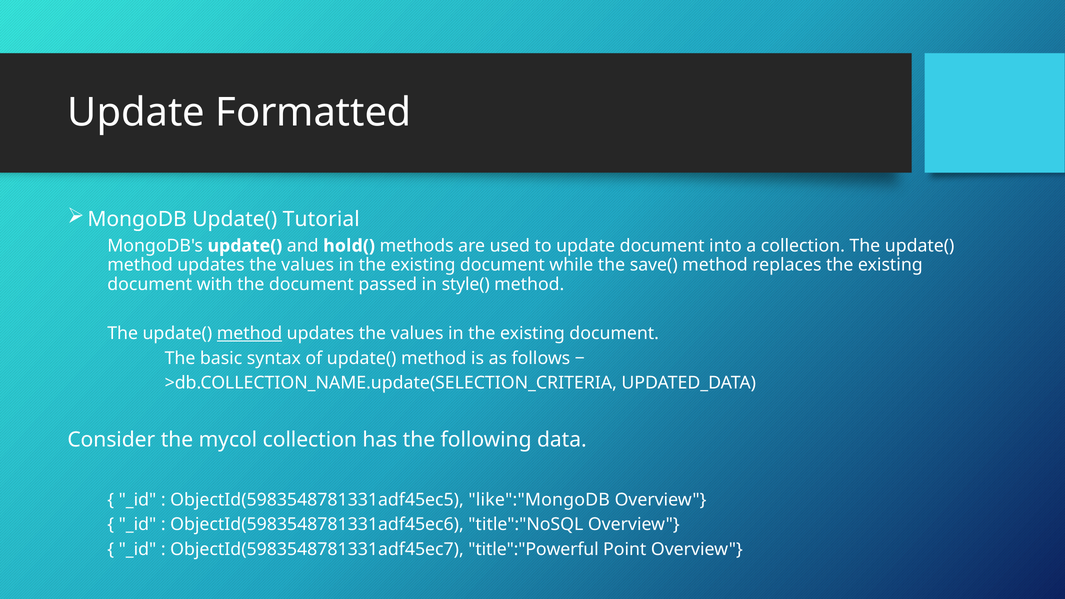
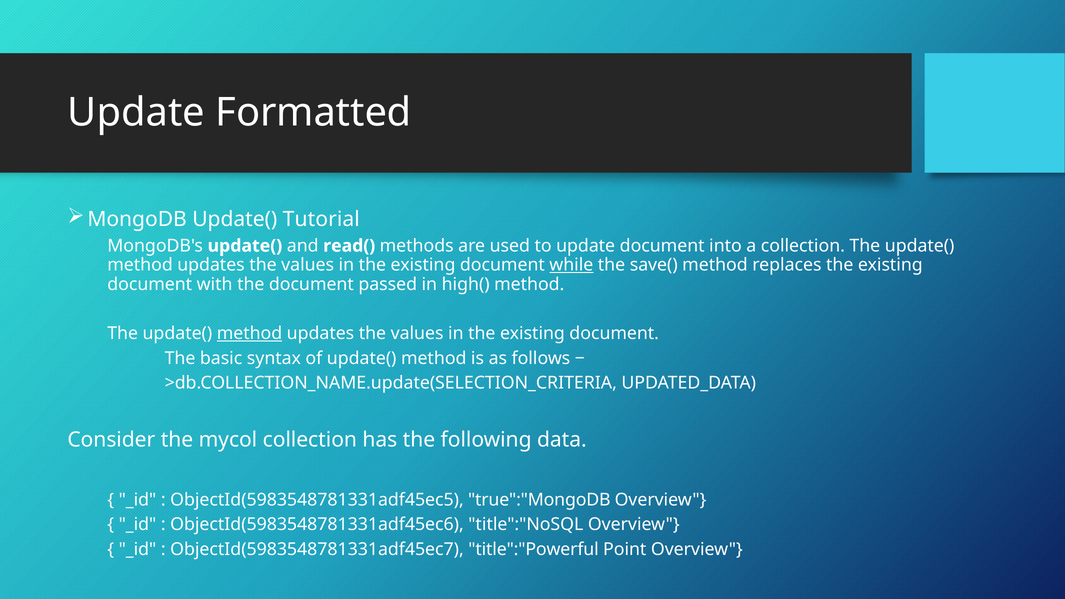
hold(: hold( -> read(
while underline: none -> present
style(: style( -> high(
like":"MongoDB: like":"MongoDB -> true":"MongoDB
